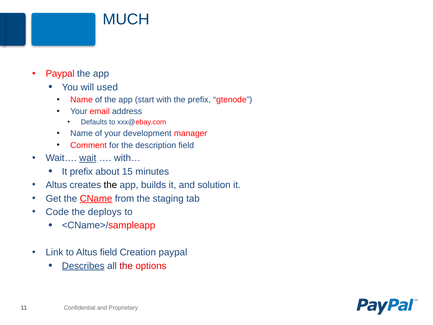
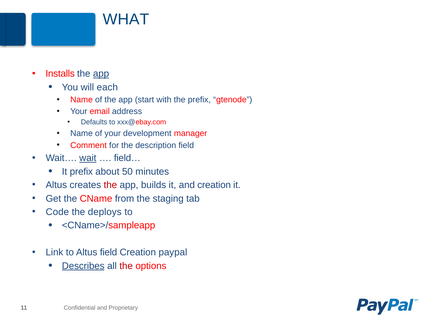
MUCH: MUCH -> WHAT
Paypal at (60, 74): Paypal -> Installs
app at (101, 74) underline: none -> present
used: used -> each
with…: with… -> field…
15: 15 -> 50
the at (110, 185) colour: black -> red
and solution: solution -> creation
CName underline: present -> none
